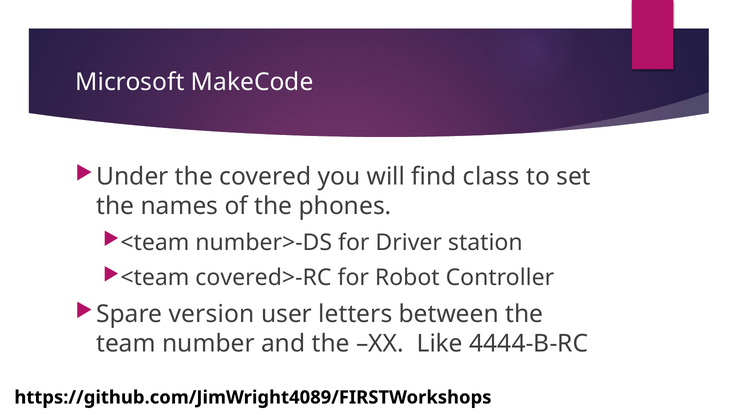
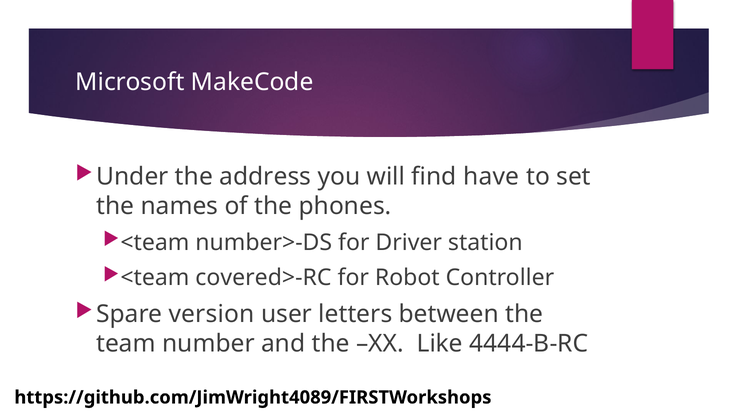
covered: covered -> address
class: class -> have
